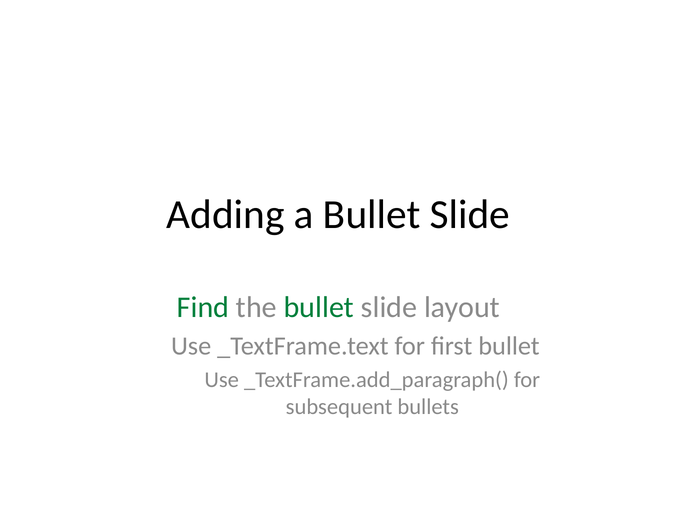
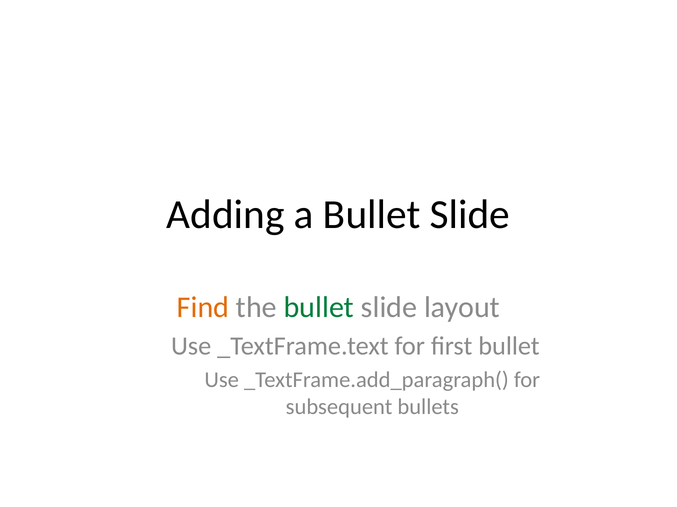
Find colour: green -> orange
